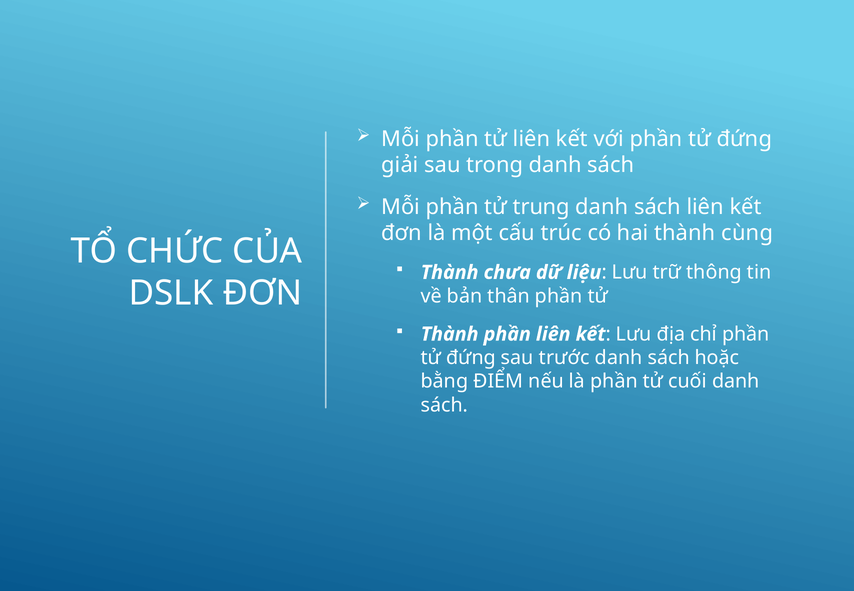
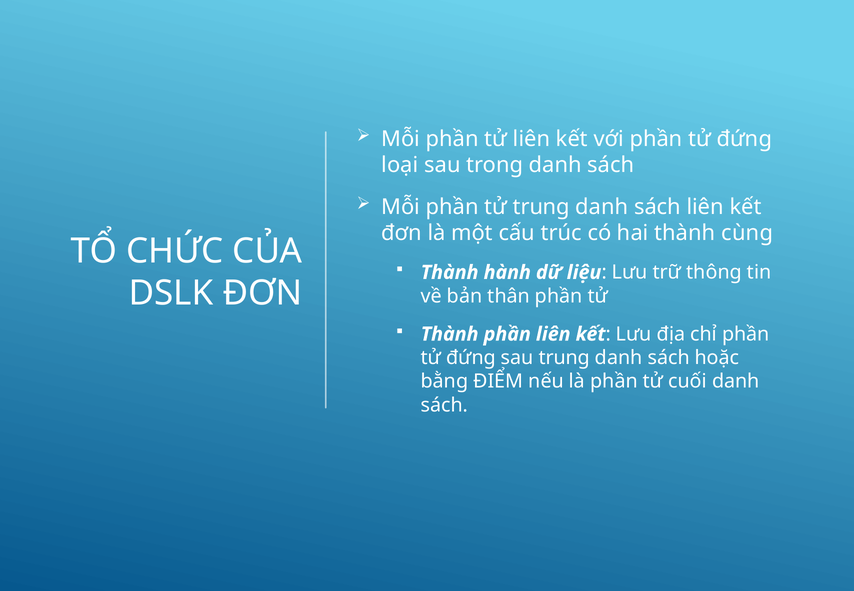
giải: giải -> loại
chưa: chưa -> hành
sau trước: trước -> trung
